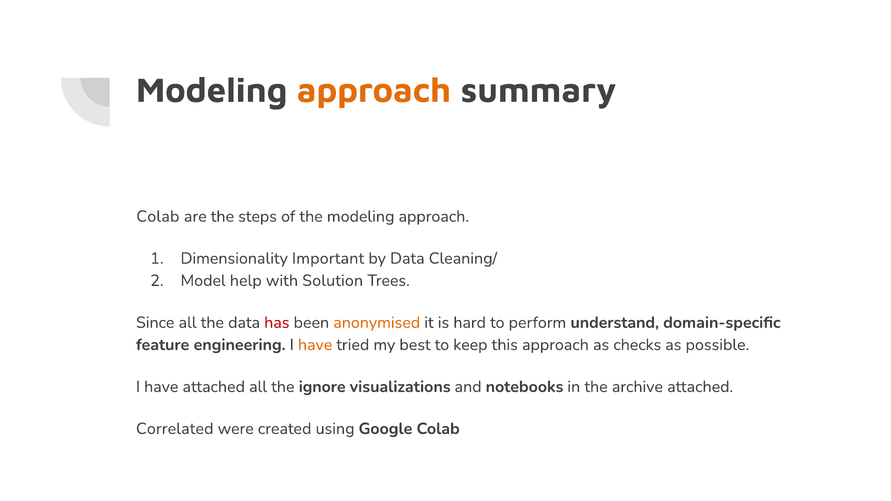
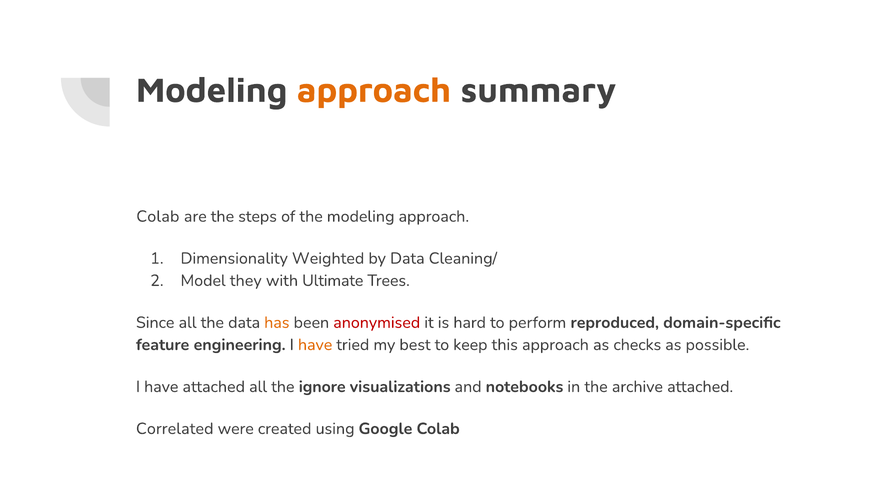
Important: Important -> Weighted
help: help -> they
Solution: Solution -> Ultimate
has colour: red -> orange
anonymised colour: orange -> red
understand: understand -> reproduced
